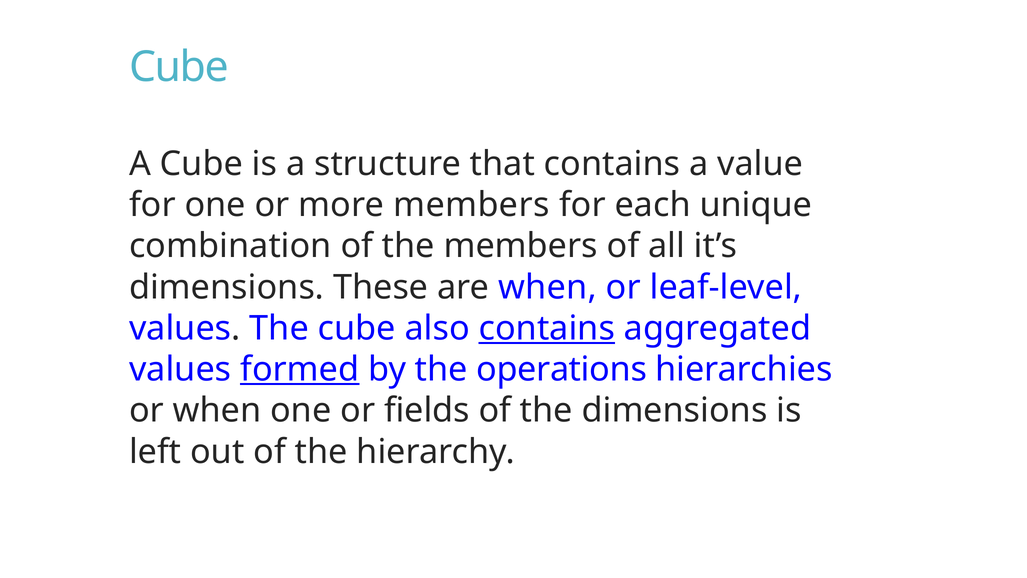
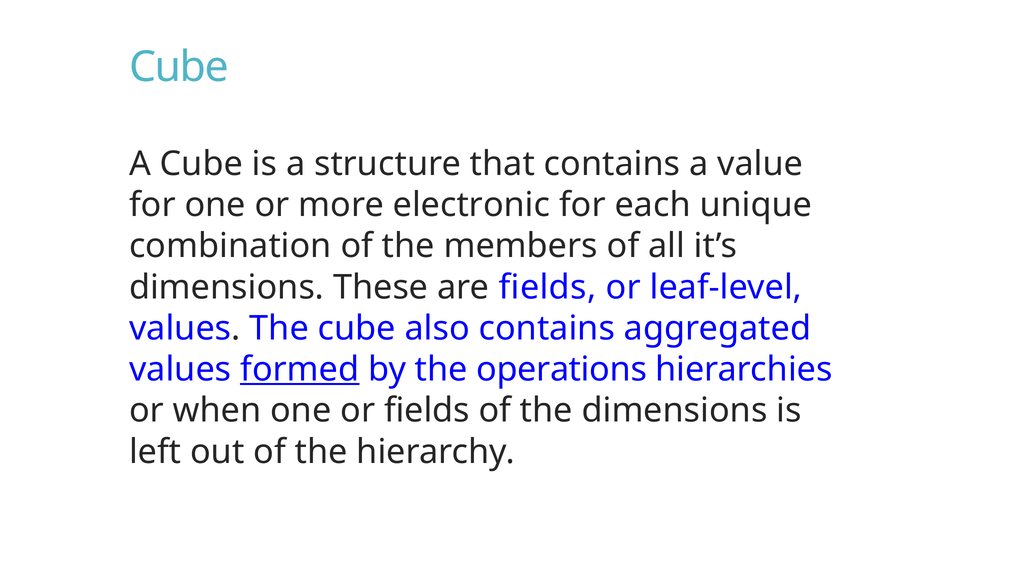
more members: members -> electronic
are when: when -> fields
contains at (547, 328) underline: present -> none
